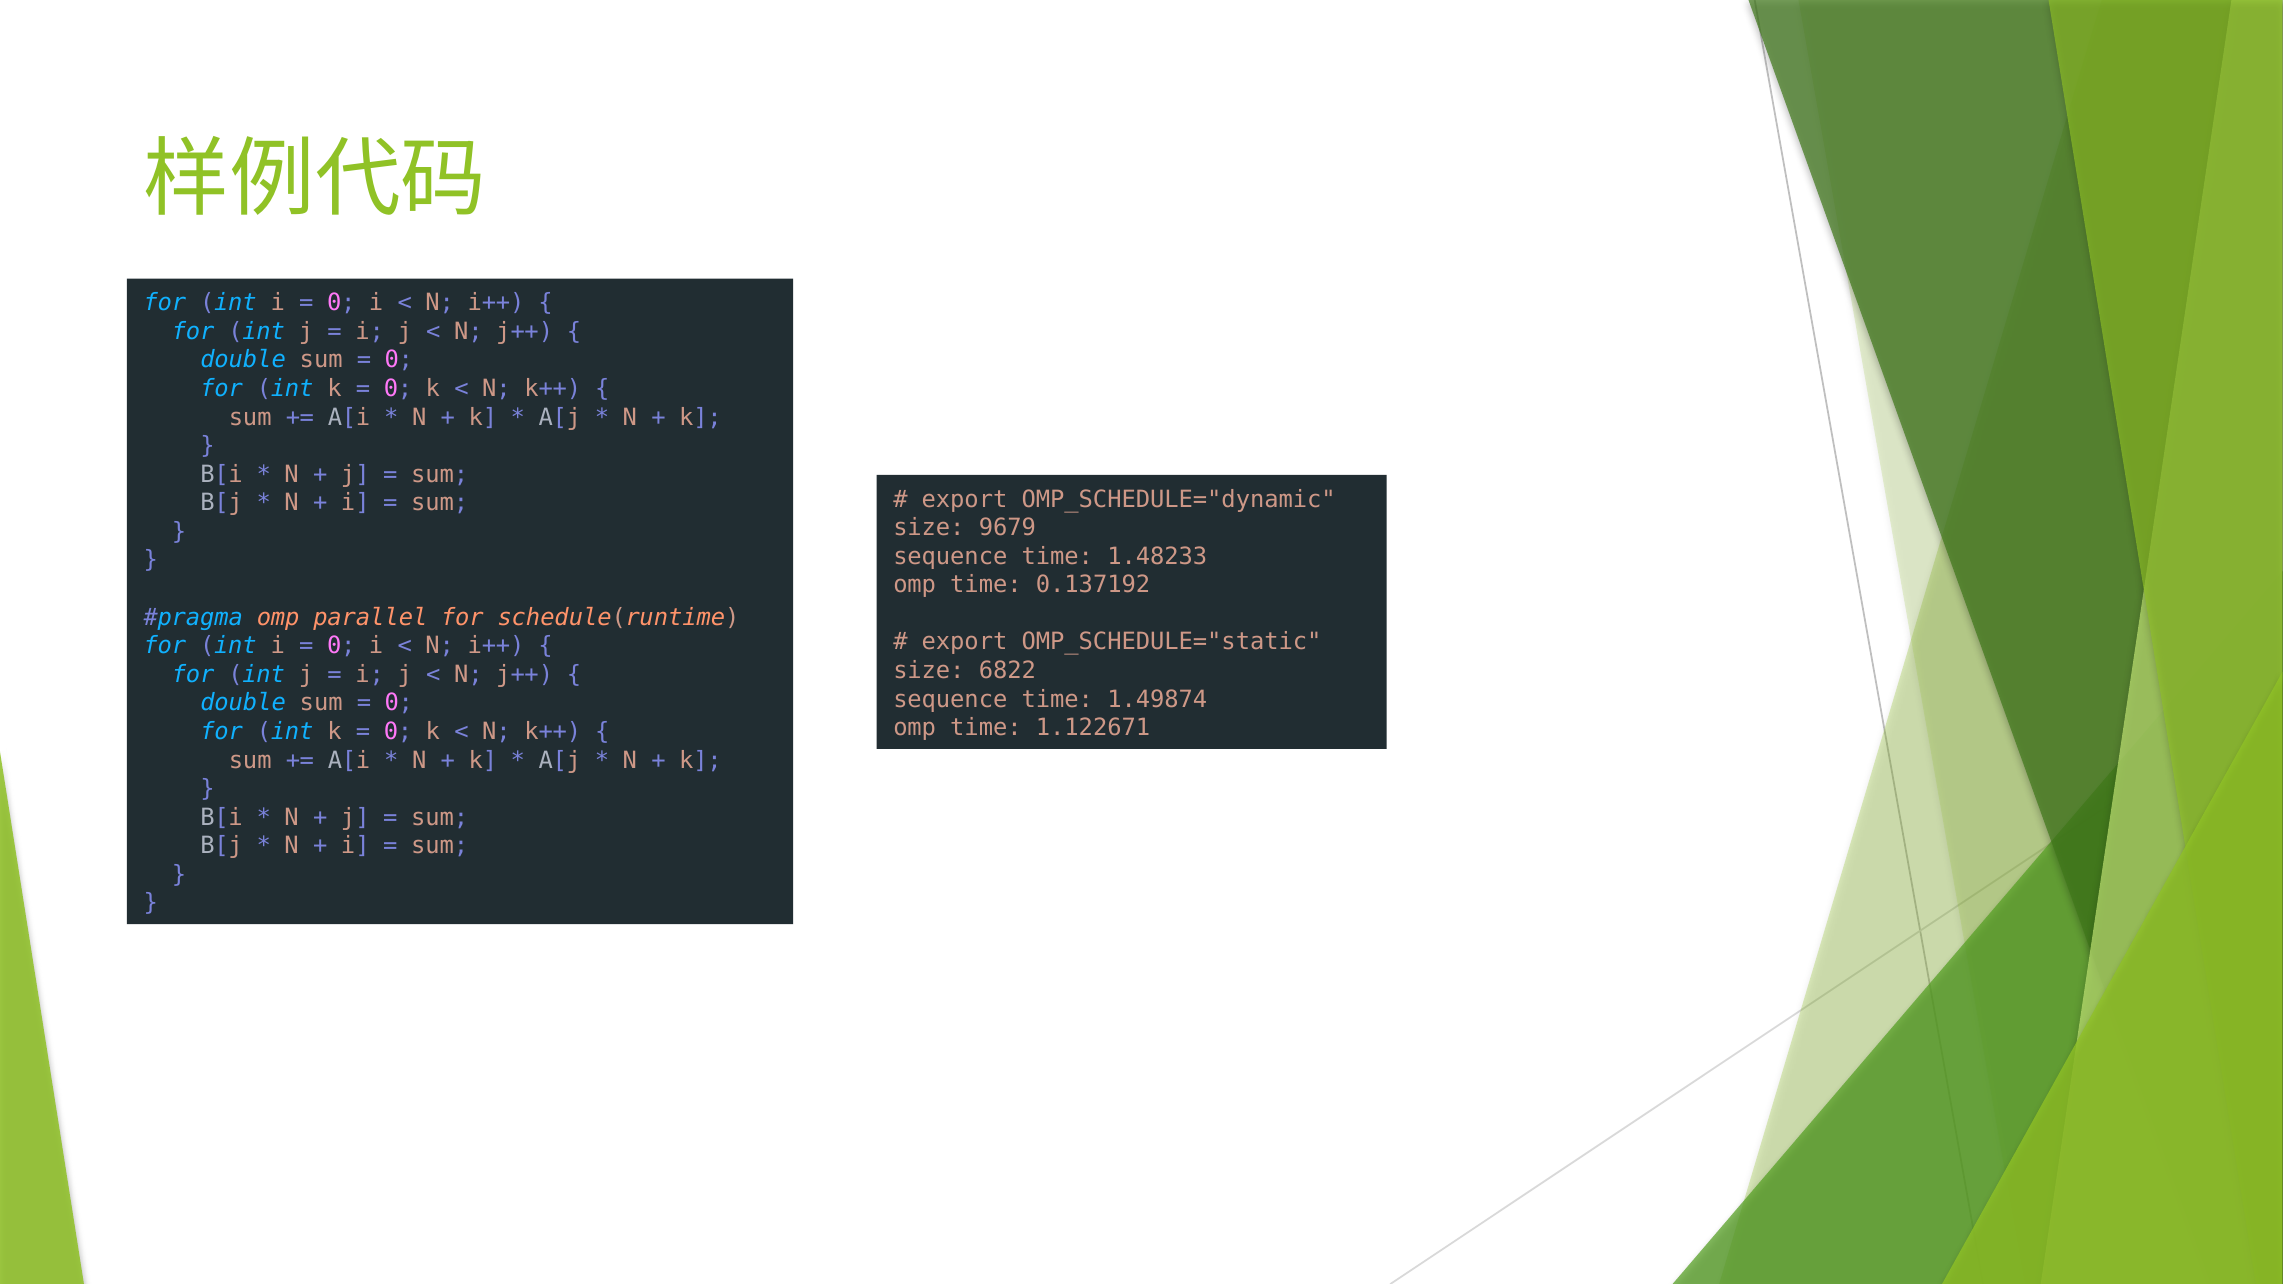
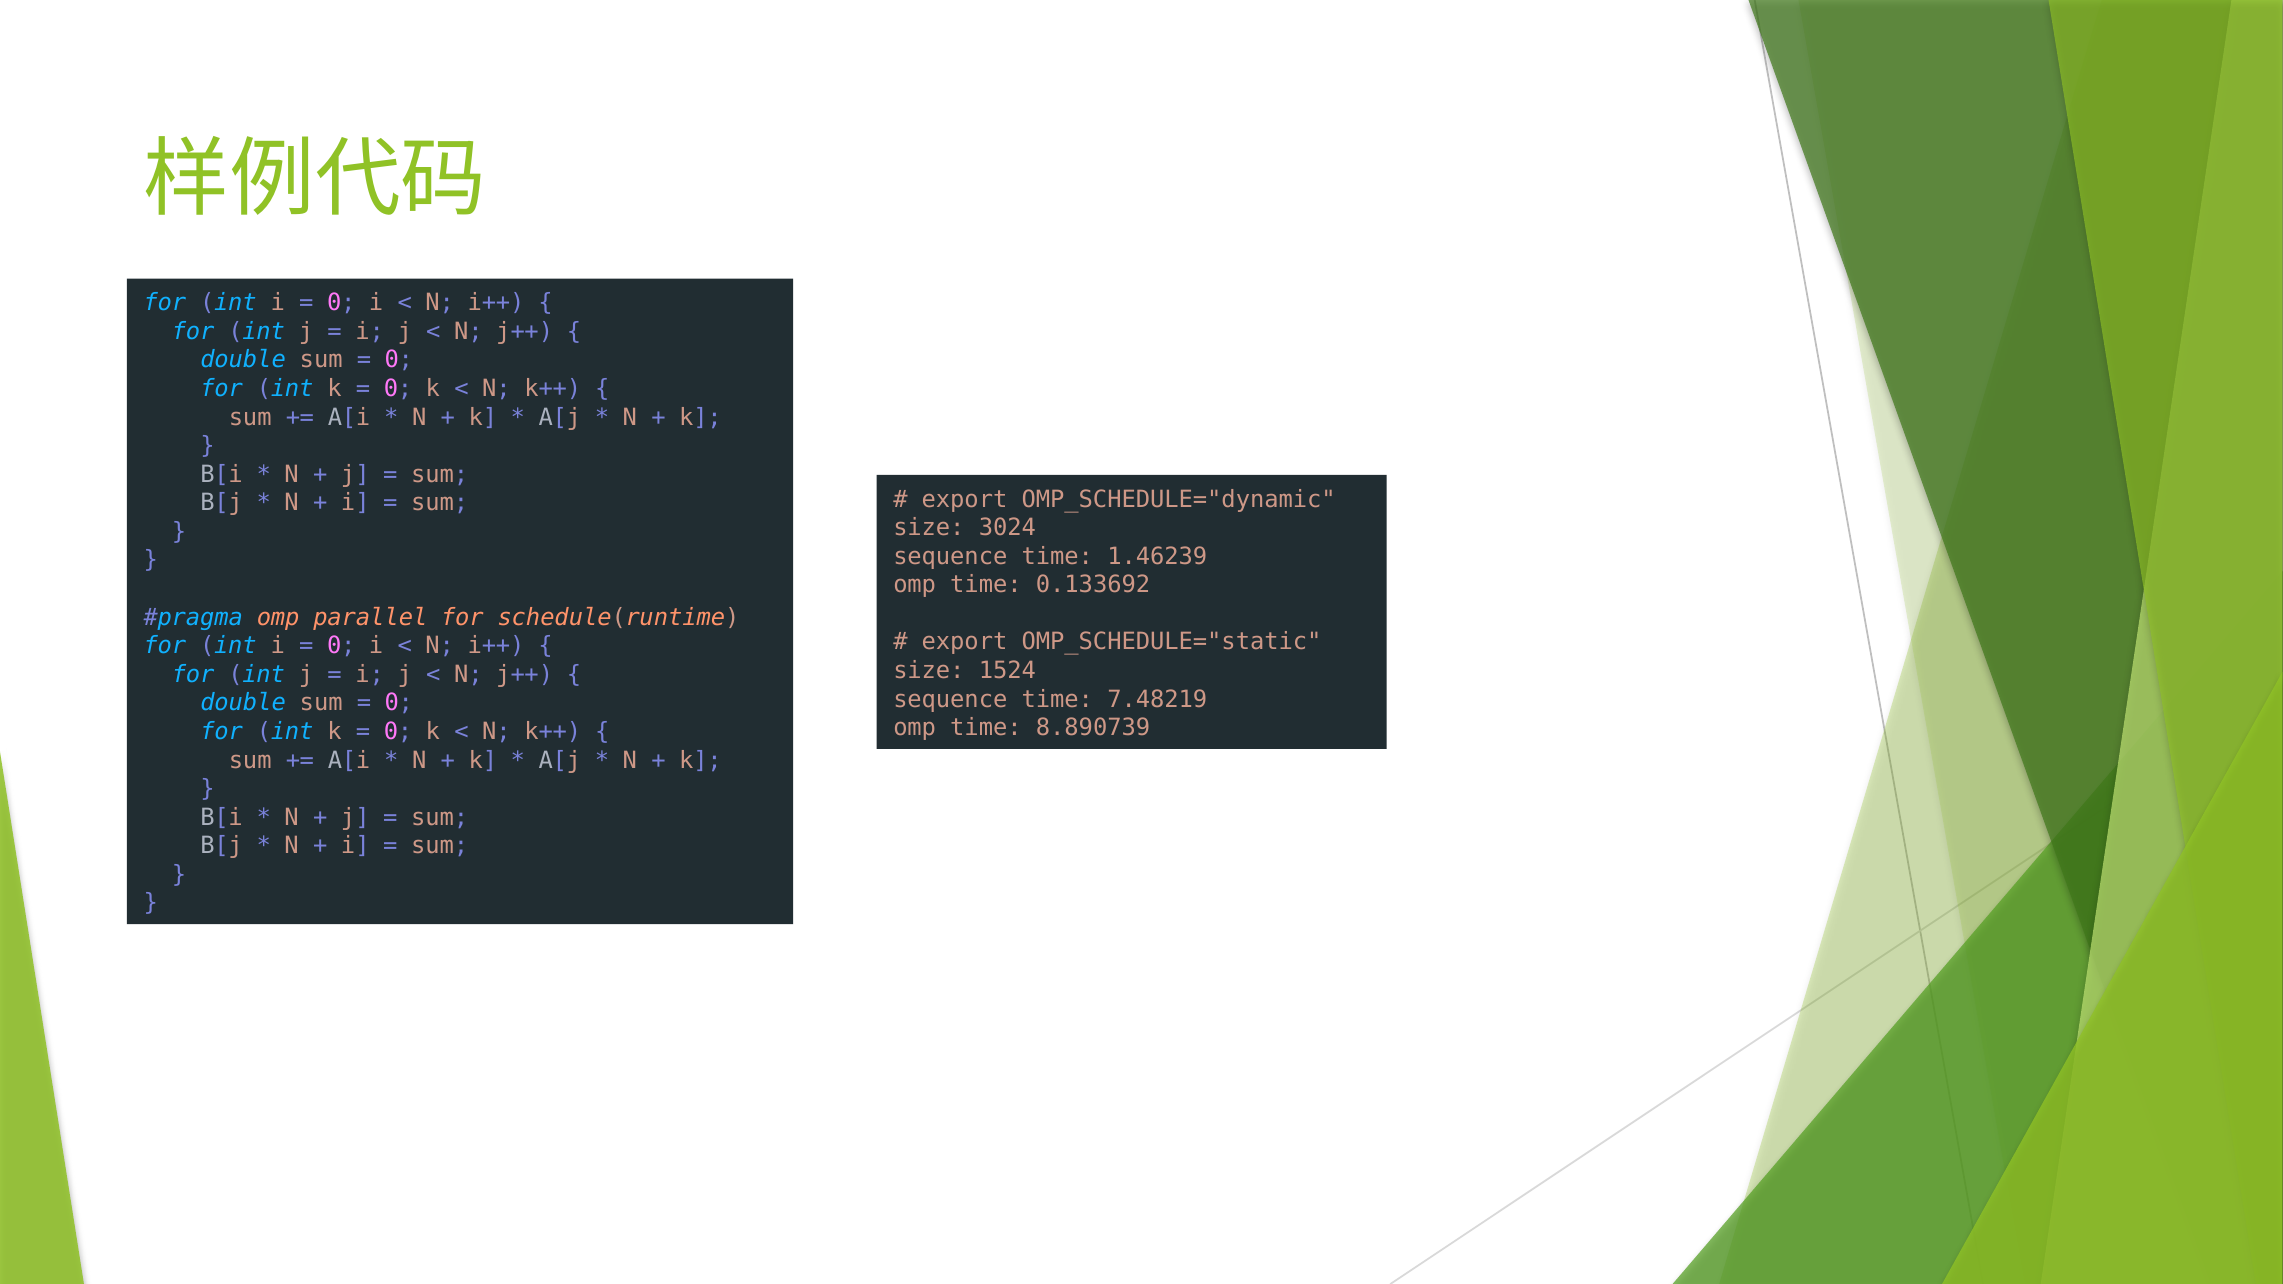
9679: 9679 -> 3024
1.48233: 1.48233 -> 1.46239
0.137192: 0.137192 -> 0.133692
6822: 6822 -> 1524
1.49874: 1.49874 -> 7.48219
1.122671: 1.122671 -> 8.890739
